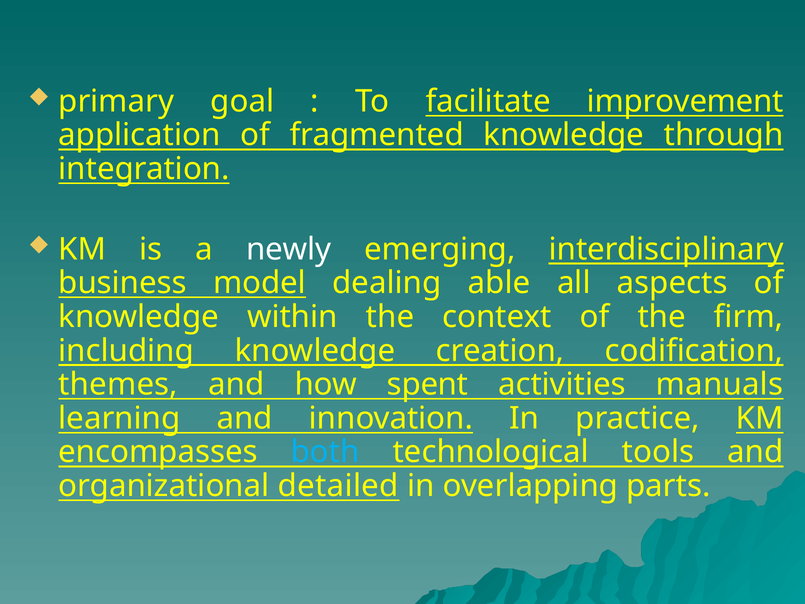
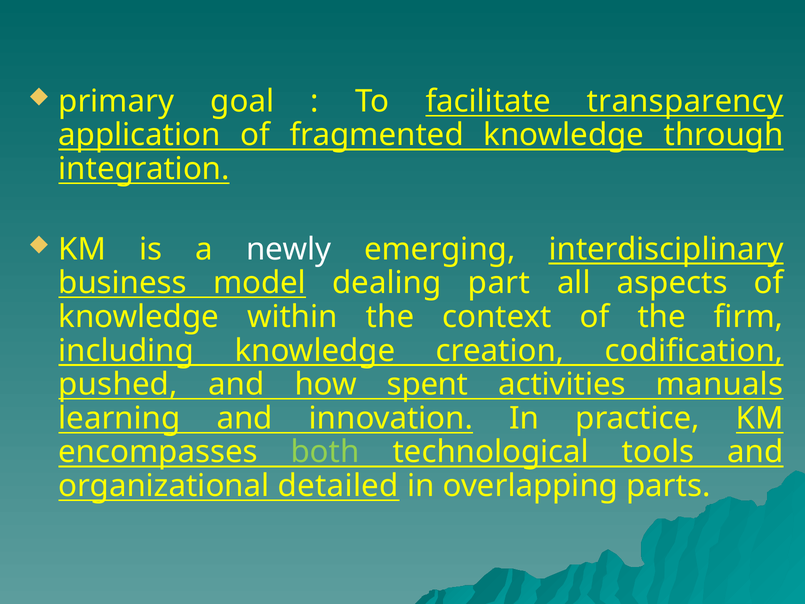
improvement: improvement -> transparency
able: able -> part
themes: themes -> pushed
both colour: light blue -> light green
